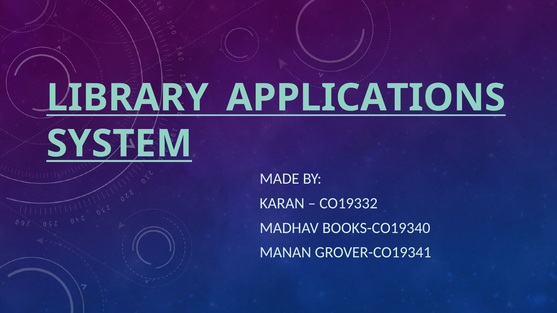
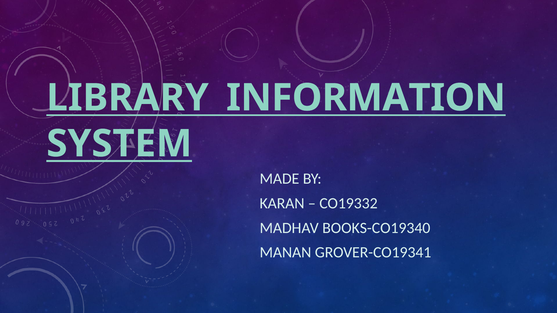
APPLICATIONS: APPLICATIONS -> INFORMATION
